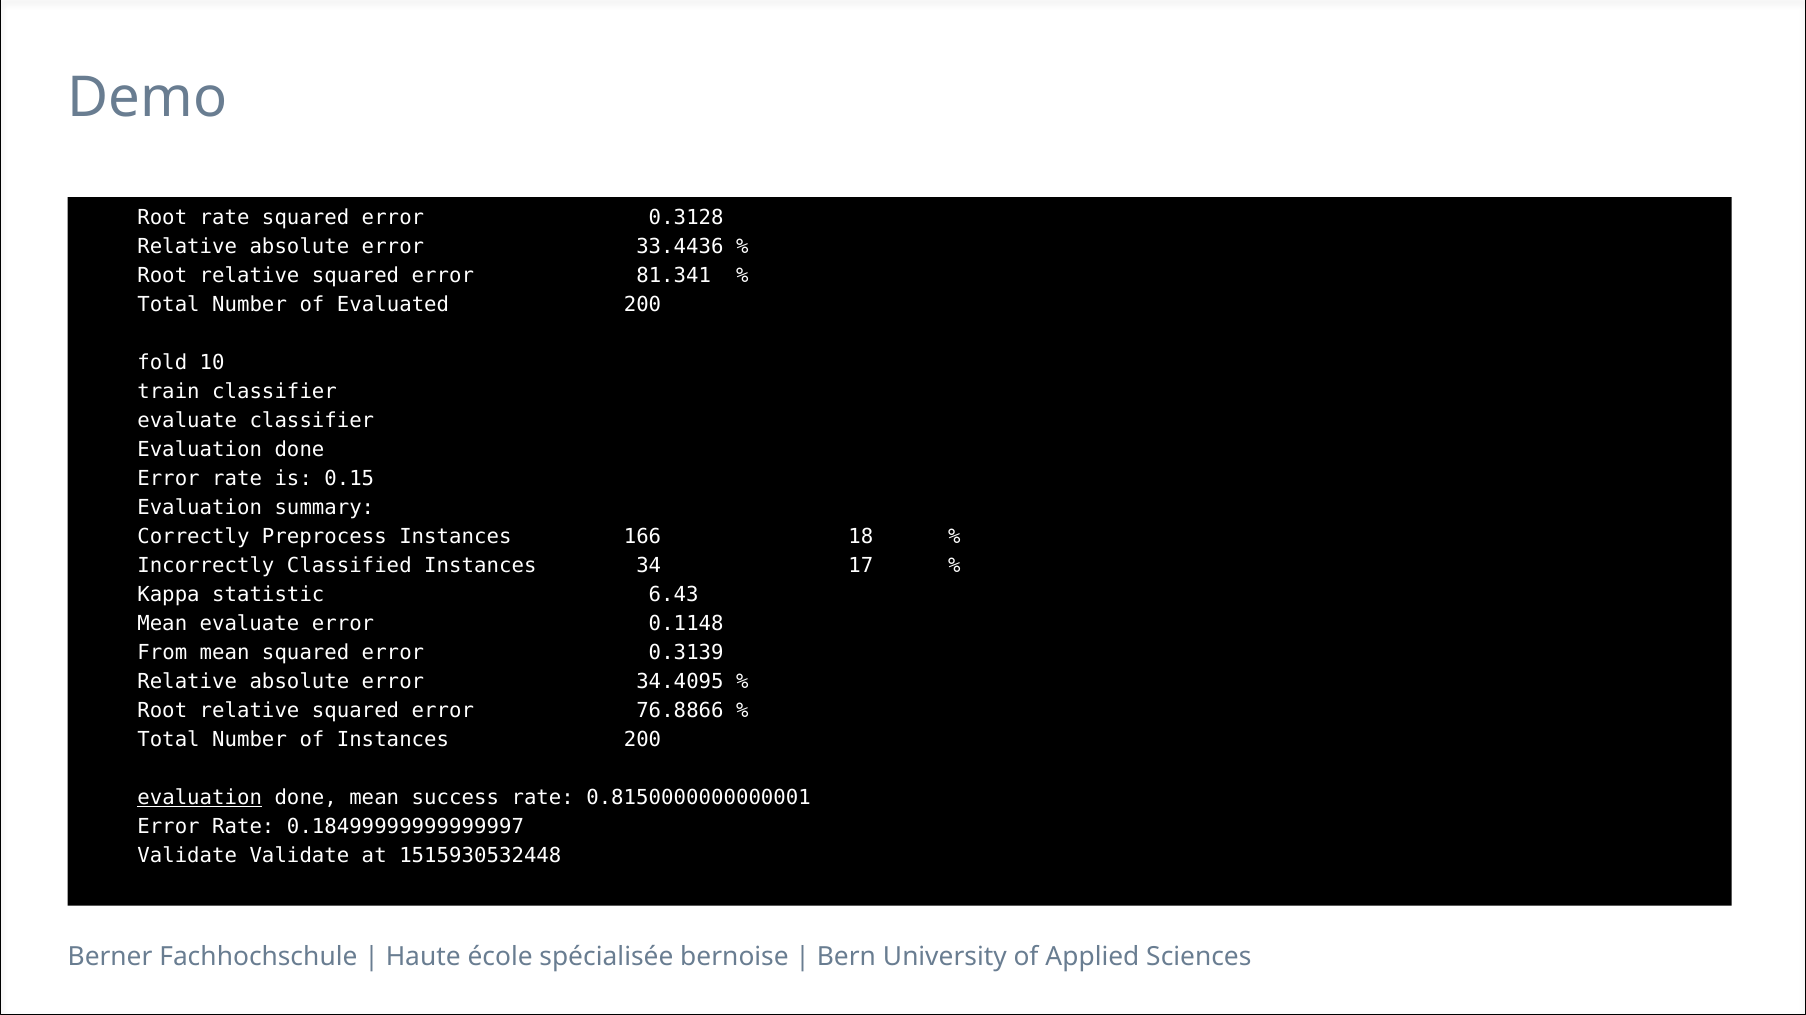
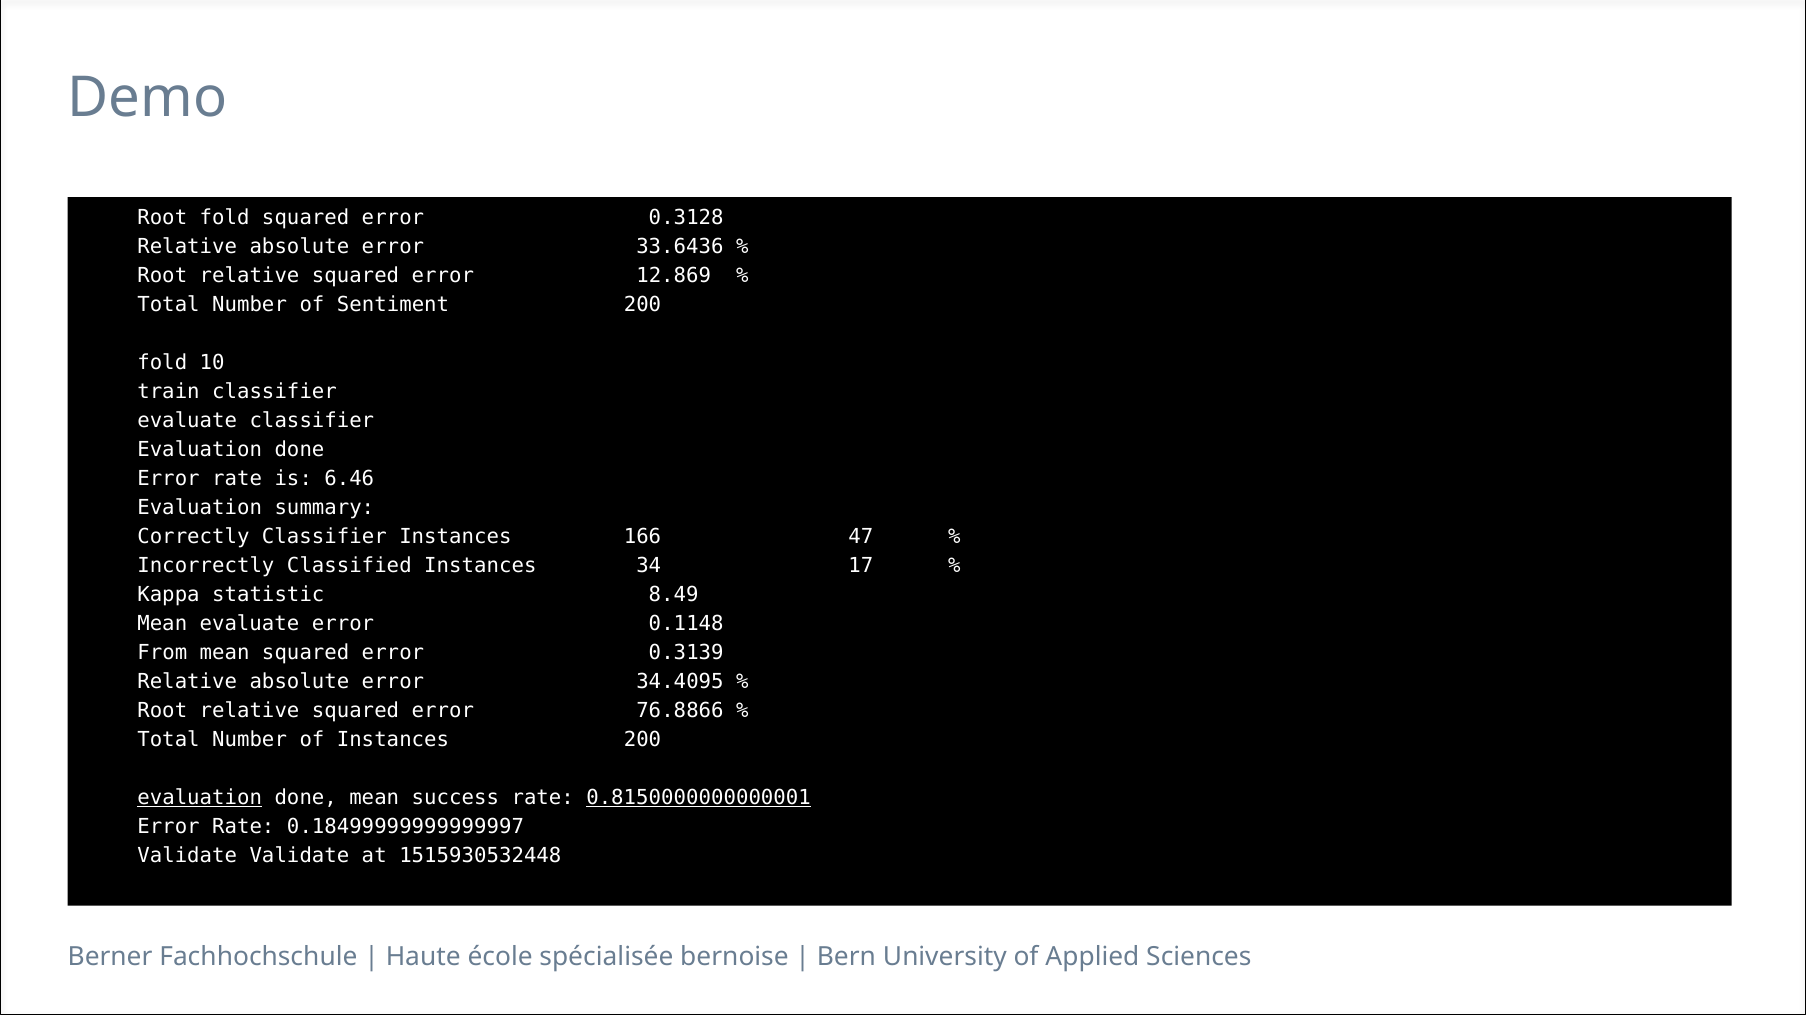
Root rate: rate -> fold
33.4436: 33.4436 -> 33.6436
81.341: 81.341 -> 12.869
Evaluated: Evaluated -> Sentiment
0.15: 0.15 -> 6.46
Correctly Preprocess: Preprocess -> Classifier
18: 18 -> 47
6.43: 6.43 -> 8.49
0.8150000000000001 underline: none -> present
